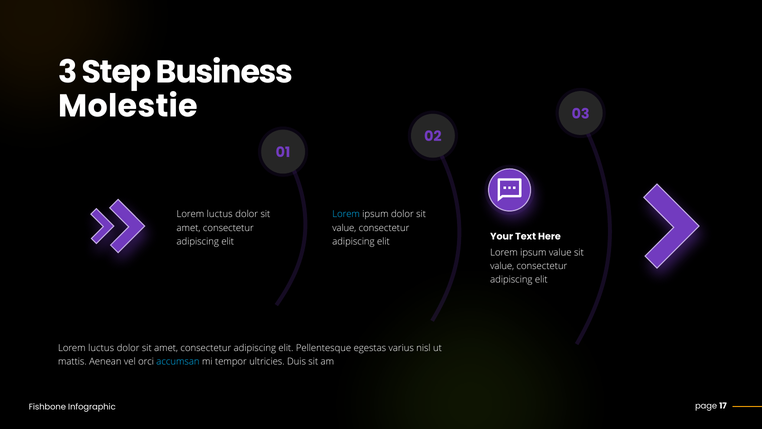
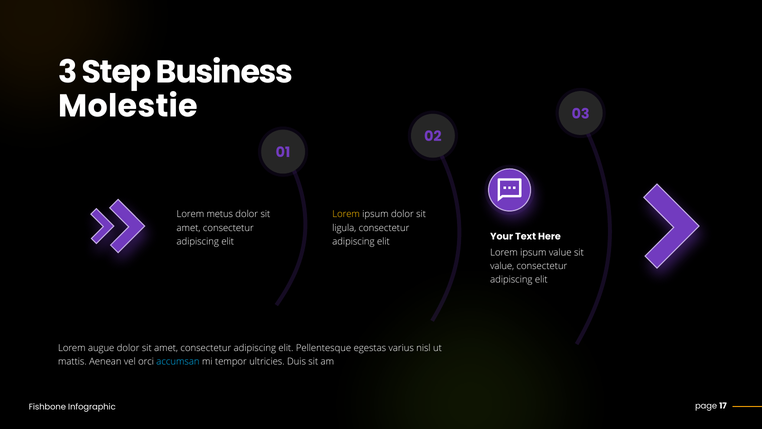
luctus at (220, 214): luctus -> metus
Lorem at (346, 214) colour: light blue -> yellow
value at (344, 228): value -> ligula
luctus at (101, 348): luctus -> augue
